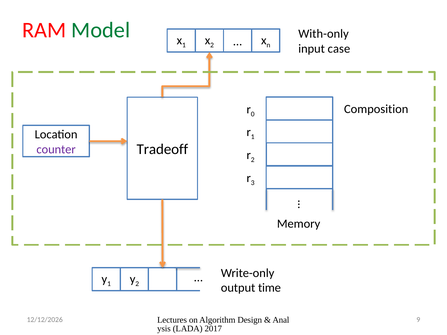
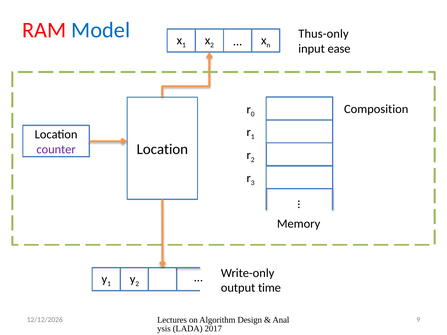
Model colour: green -> blue
With-only: With-only -> Thus-only
case: case -> ease
Tradeoff at (162, 149): Tradeoff -> Location
